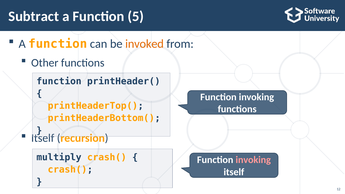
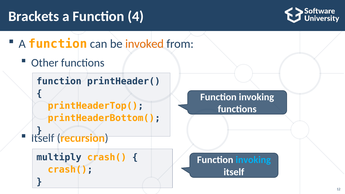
Subtract: Subtract -> Brackets
5: 5 -> 4
invoking at (253, 160) colour: pink -> light blue
